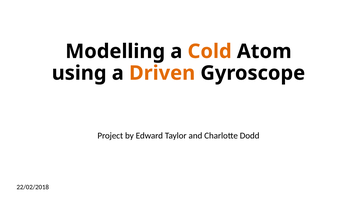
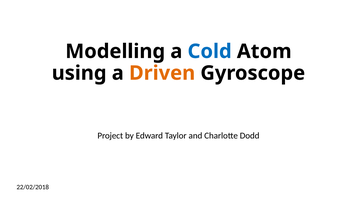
Cold colour: orange -> blue
